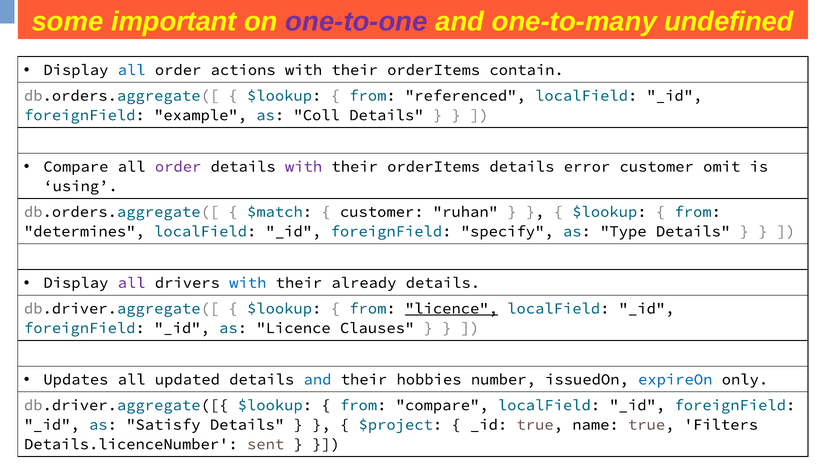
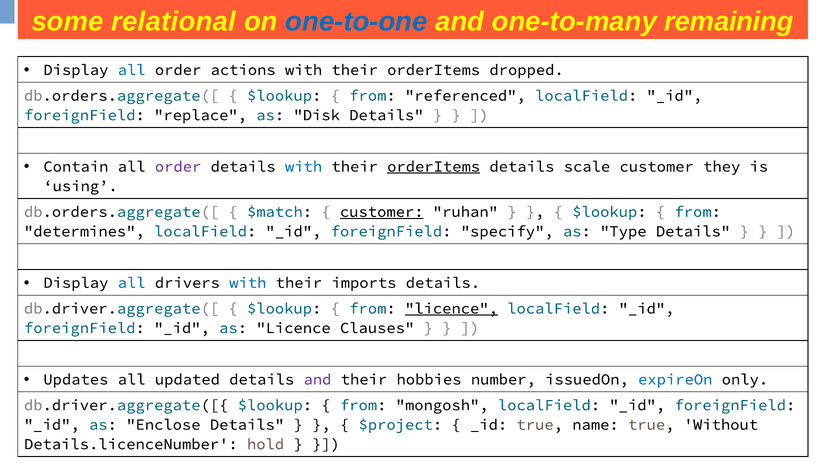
important: important -> relational
one-to-one colour: purple -> blue
undefined: undefined -> remaining
contain: contain -> dropped
example: example -> replace
Coll: Coll -> Disk
Compare at (76, 167): Compare -> Contain
with at (304, 167) colour: purple -> blue
orderItems at (434, 167) underline: none -> present
error: error -> scale
omit: omit -> they
customer at (382, 212) underline: none -> present
all at (132, 283) colour: purple -> blue
already: already -> imports
and at (317, 380) colour: blue -> purple
from compare: compare -> mongosh
Satisfy: Satisfy -> Enclose
Filters: Filters -> Without
sent: sent -> hold
